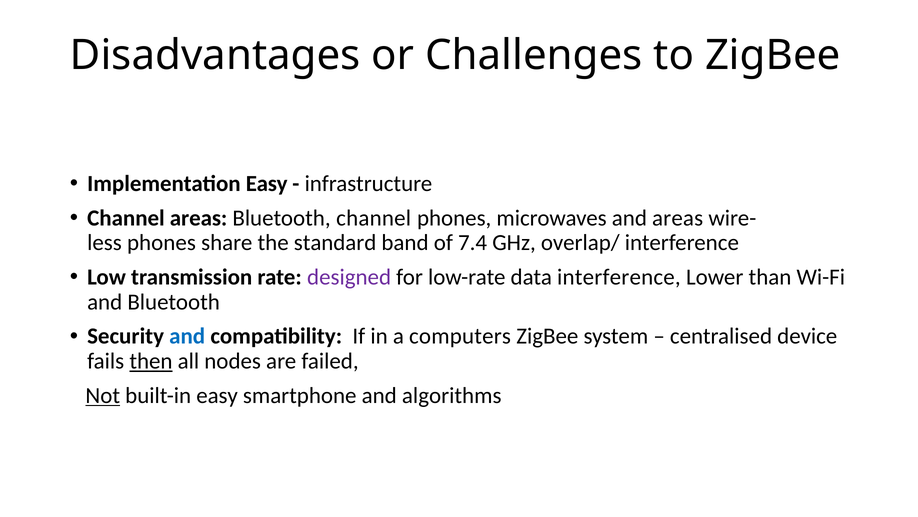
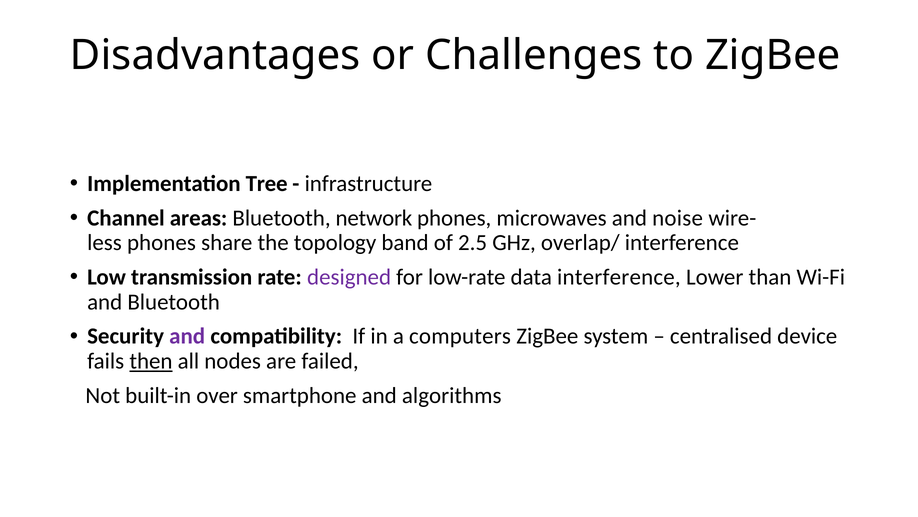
Implementation Easy: Easy -> Tree
Bluetooth channel: channel -> network
and areas: areas -> noise
standard: standard -> topology
7.4: 7.4 -> 2.5
and at (187, 336) colour: blue -> purple
Not underline: present -> none
built-in easy: easy -> over
